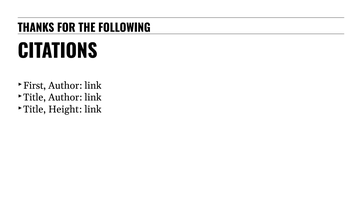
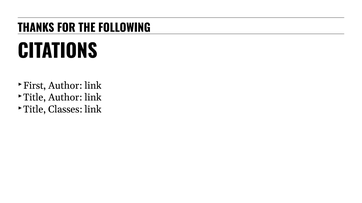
Height: Height -> Classes
